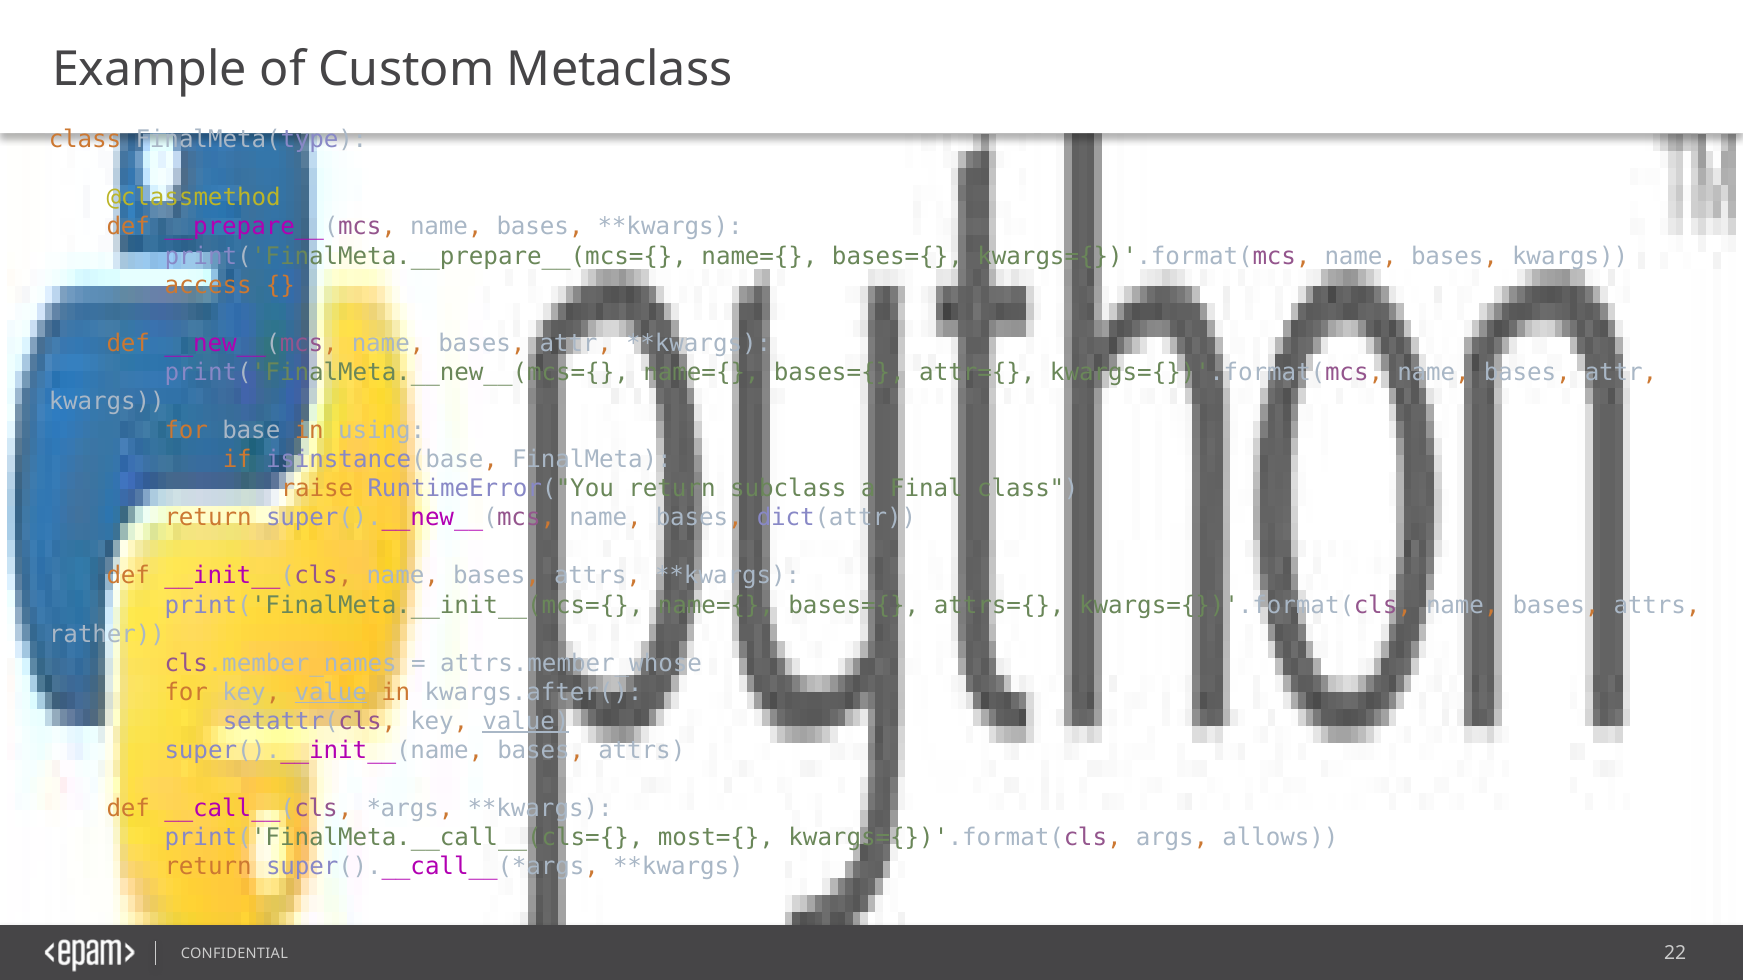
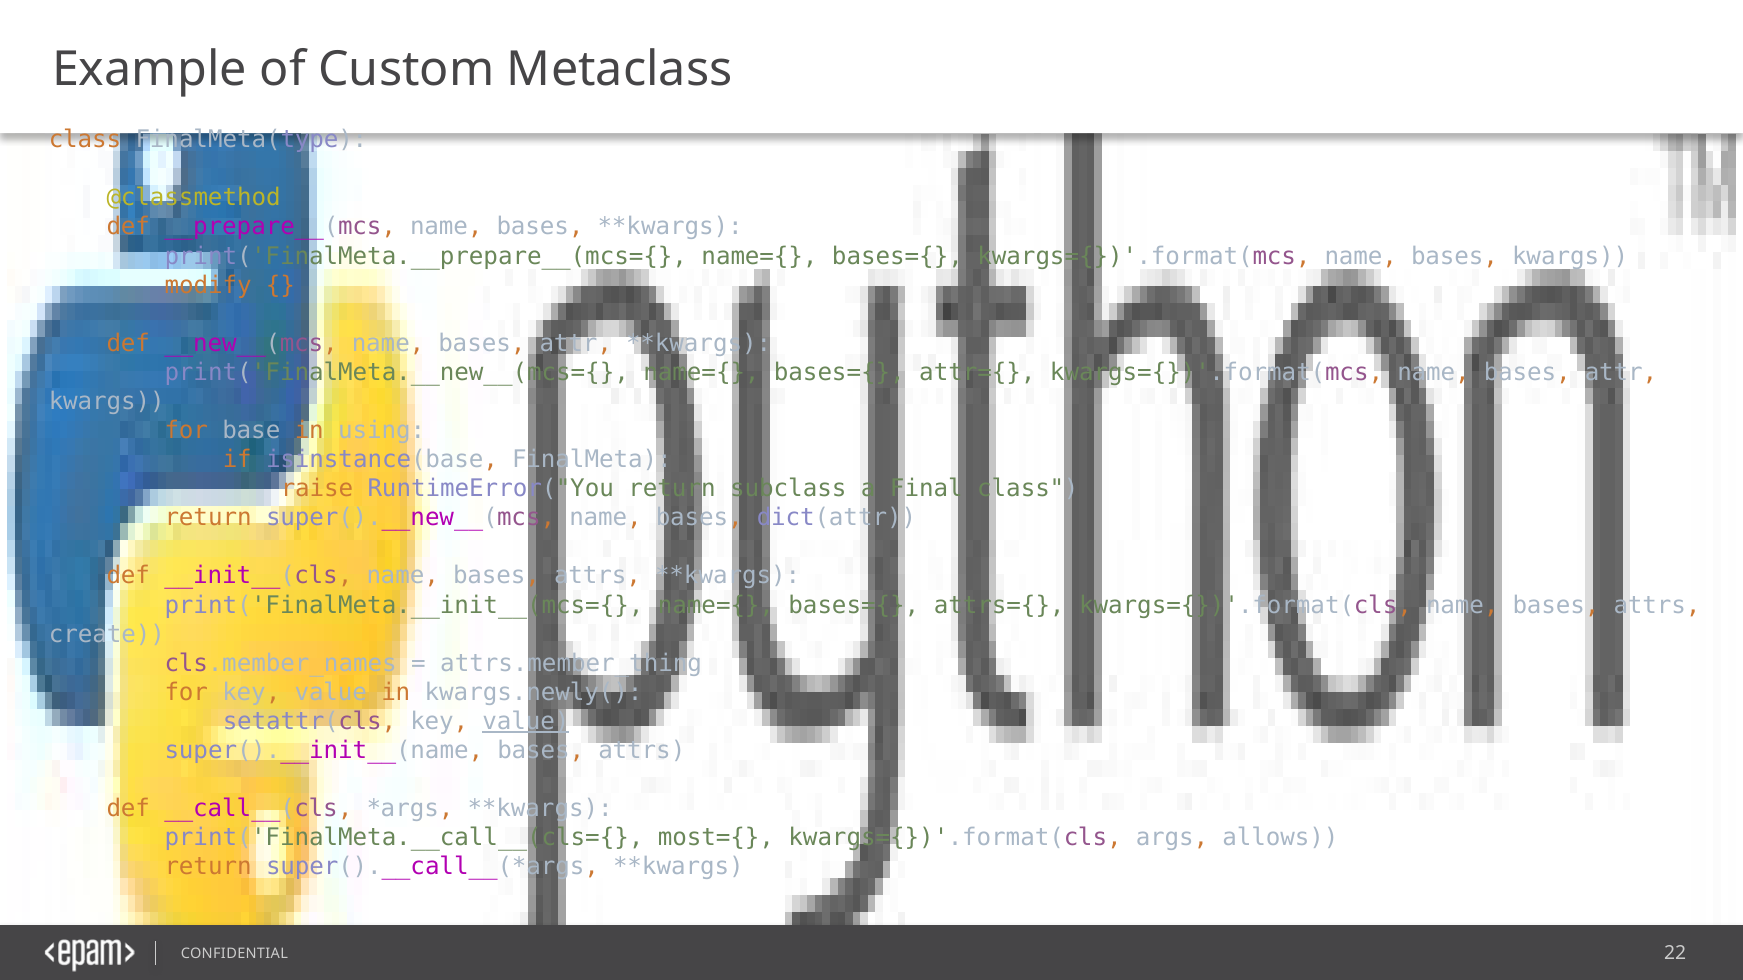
access: access -> modify
rather: rather -> create
attrs.member_whose: attrs.member_whose -> attrs.member_thing
value at (331, 693) underline: present -> none
kwargs.after(: kwargs.after( -> kwargs.newly(
